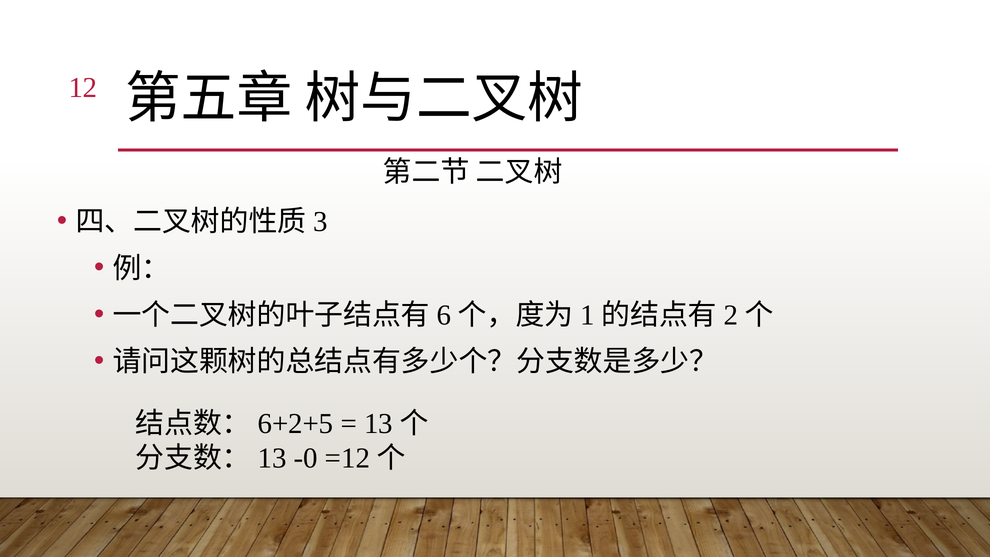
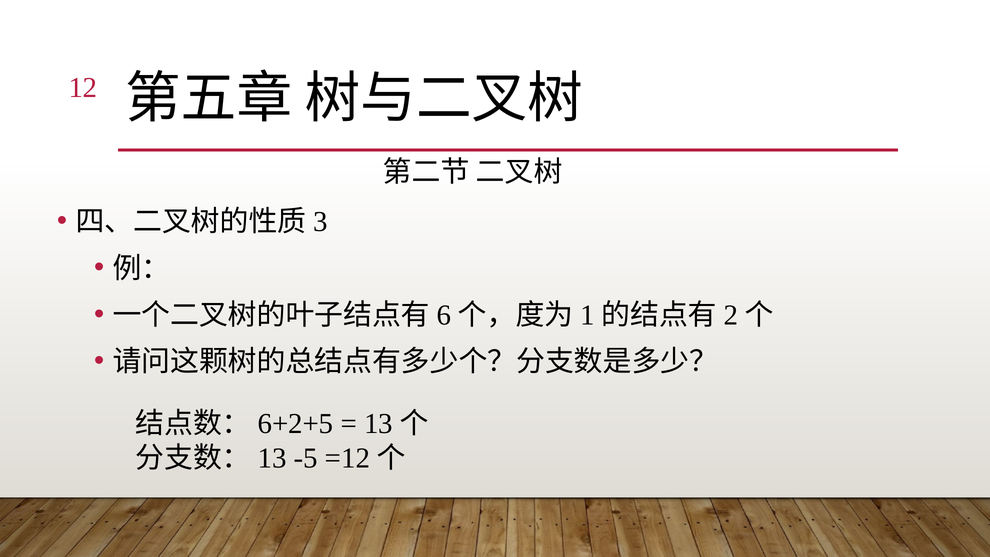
-0: -0 -> -5
